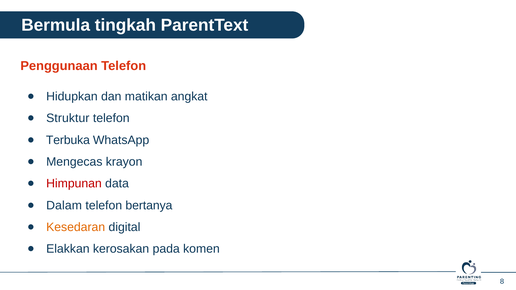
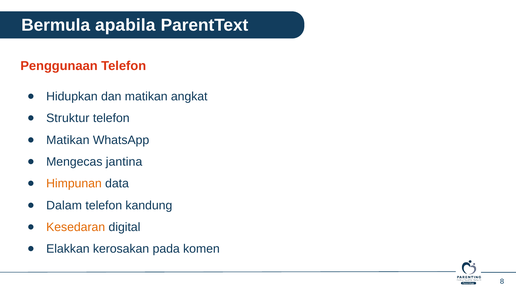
tingkah: tingkah -> apabila
Terbuka at (68, 140): Terbuka -> Matikan
krayon: krayon -> jantina
Himpunan colour: red -> orange
bertanya: bertanya -> kandung
